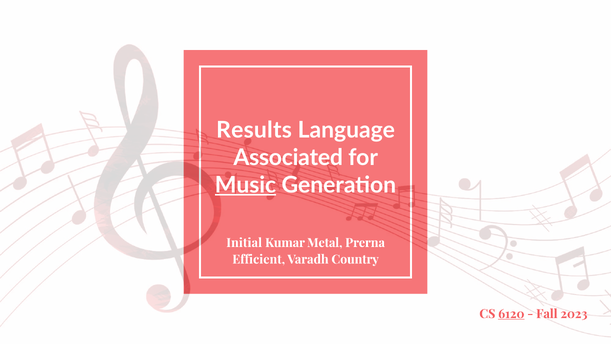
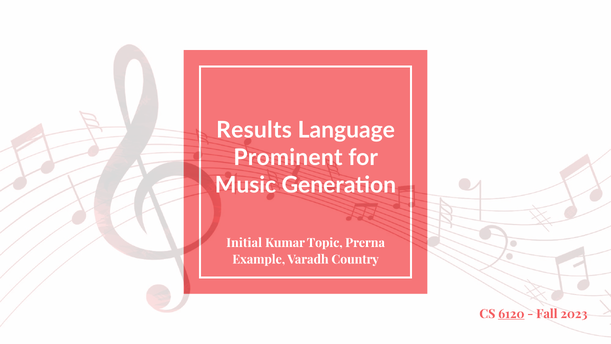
Associated: Associated -> Prominent
Music underline: present -> none
Metal: Metal -> Topic
Efficient: Efficient -> Example
